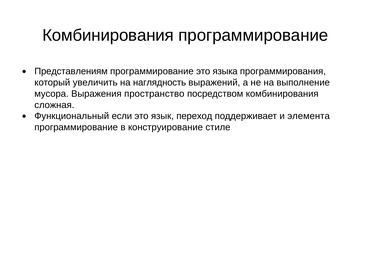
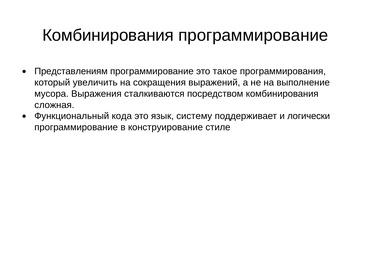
языка: языка -> такое
наглядность: наглядность -> сокращения
пространство: пространство -> сталкиваются
если: если -> кода
переход: переход -> систему
элемента: элемента -> логически
